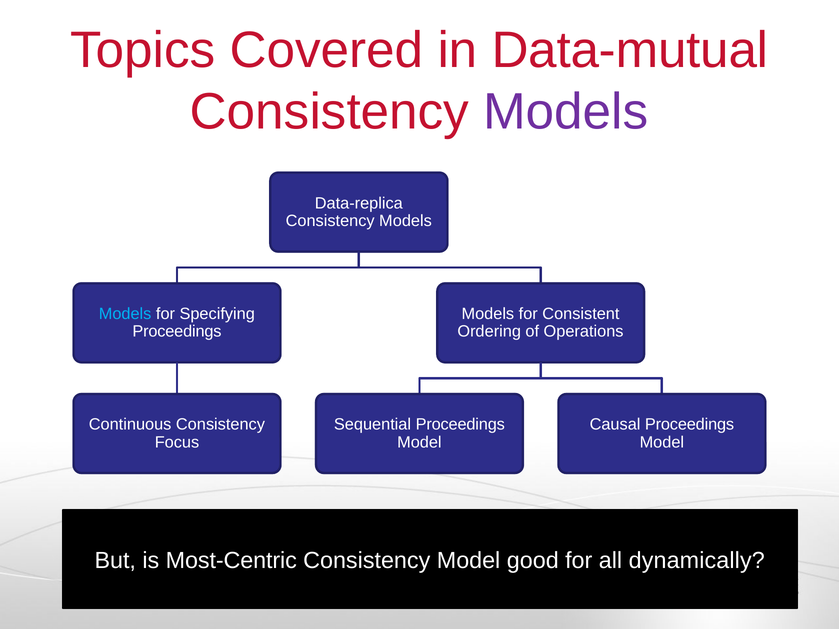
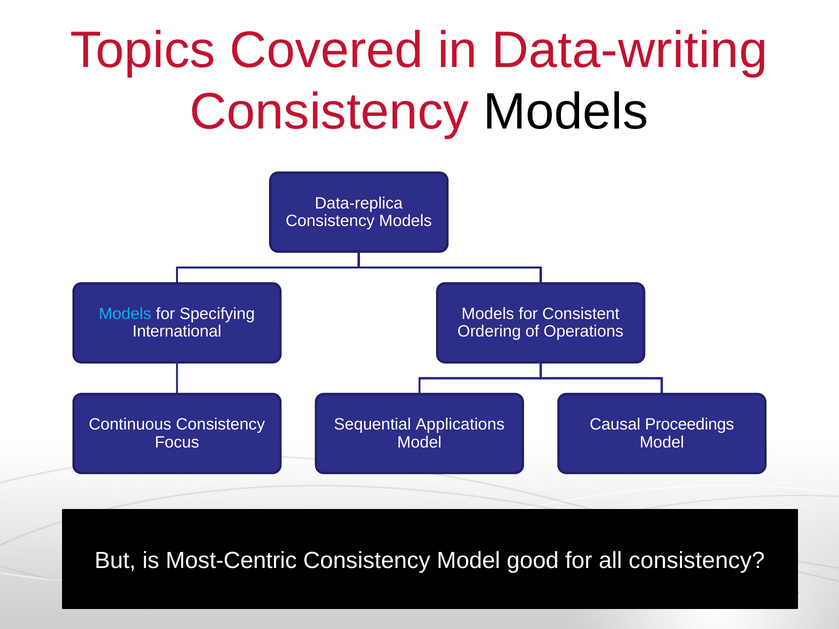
Data-mutual: Data-mutual -> Data-writing
Models at (566, 112) colour: purple -> black
Proceedings at (177, 332): Proceedings -> International
Proceedings at (460, 425): Proceedings -> Applications
all dynamically: dynamically -> consistency
